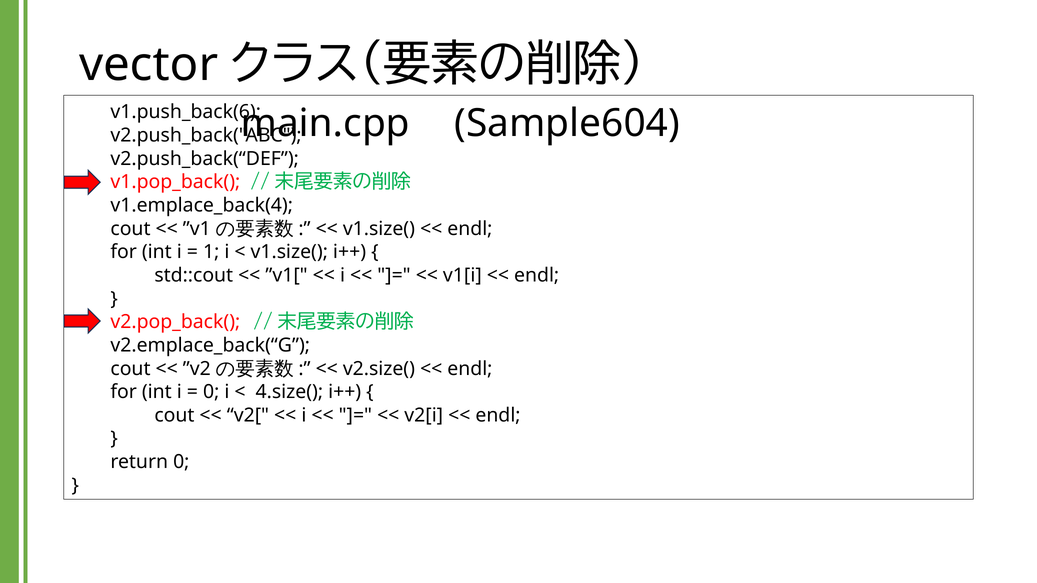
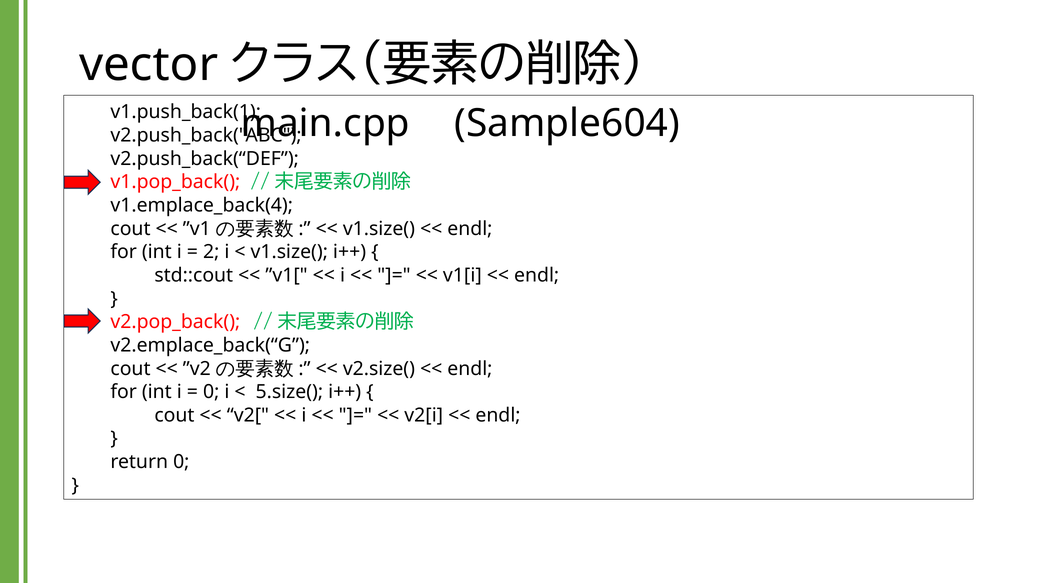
v1.push_back(6: v1.push_back(6 -> v1.push_back(1
1: 1 -> 2
4.size(: 4.size( -> 5.size(
